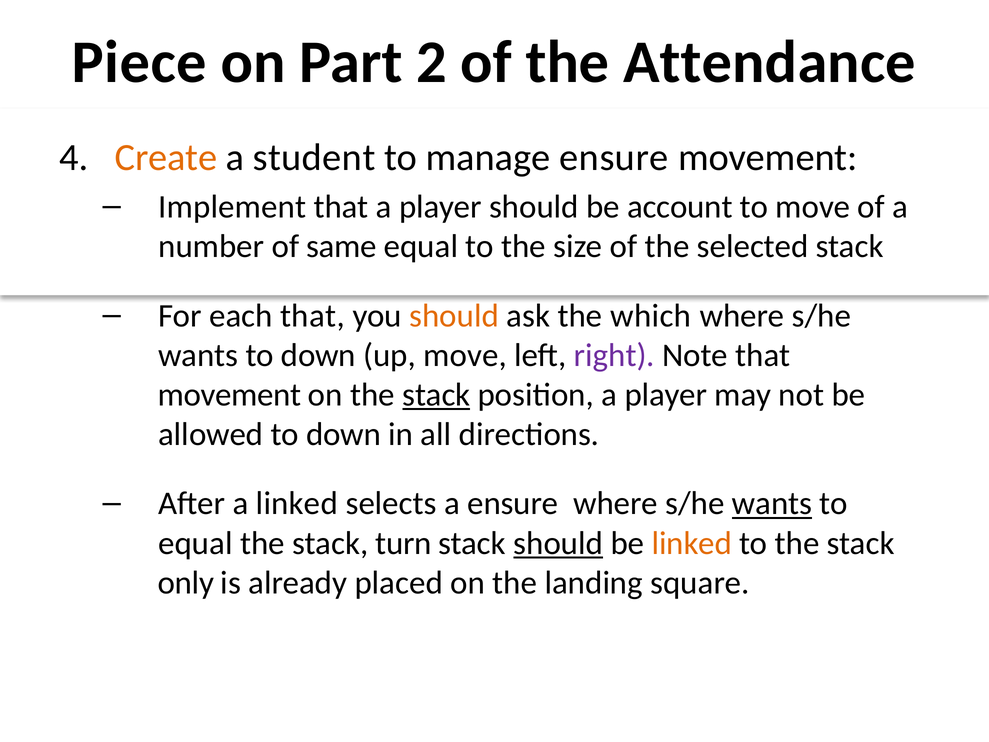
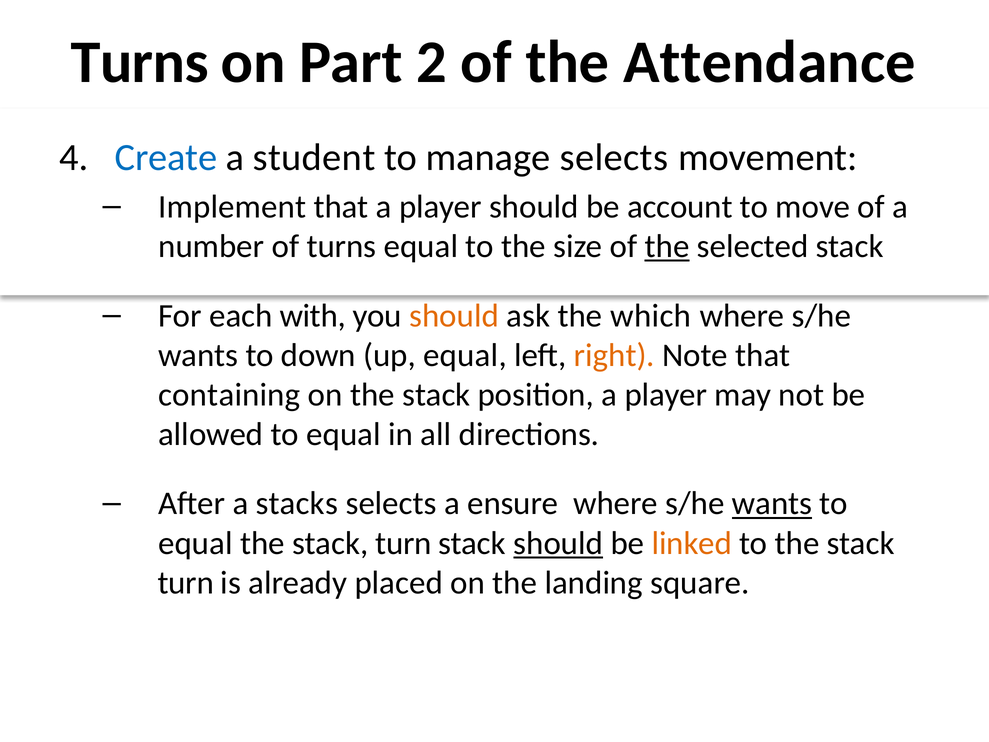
Piece at (139, 62): Piece -> Turns
Create colour: orange -> blue
manage ensure: ensure -> selects
of same: same -> turns
the at (667, 246) underline: none -> present
each that: that -> with
up move: move -> equal
right colour: purple -> orange
movement at (230, 395): movement -> containing
stack at (436, 395) underline: present -> none
allowed to down: down -> equal
a linked: linked -> stacks
only at (186, 583): only -> turn
